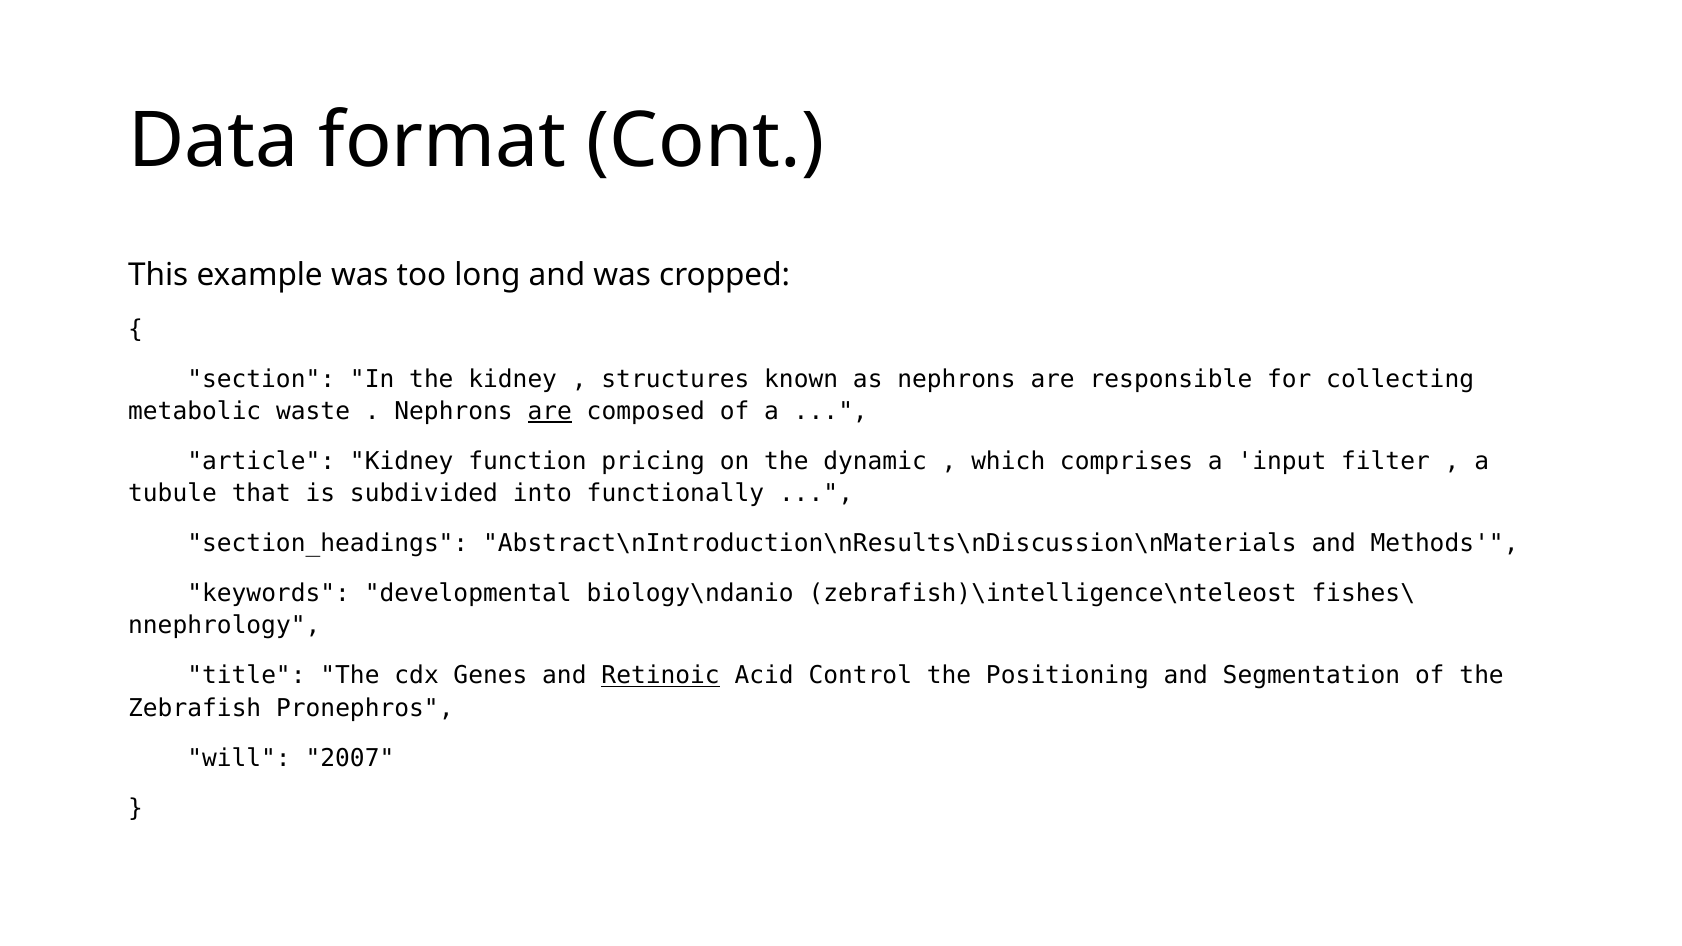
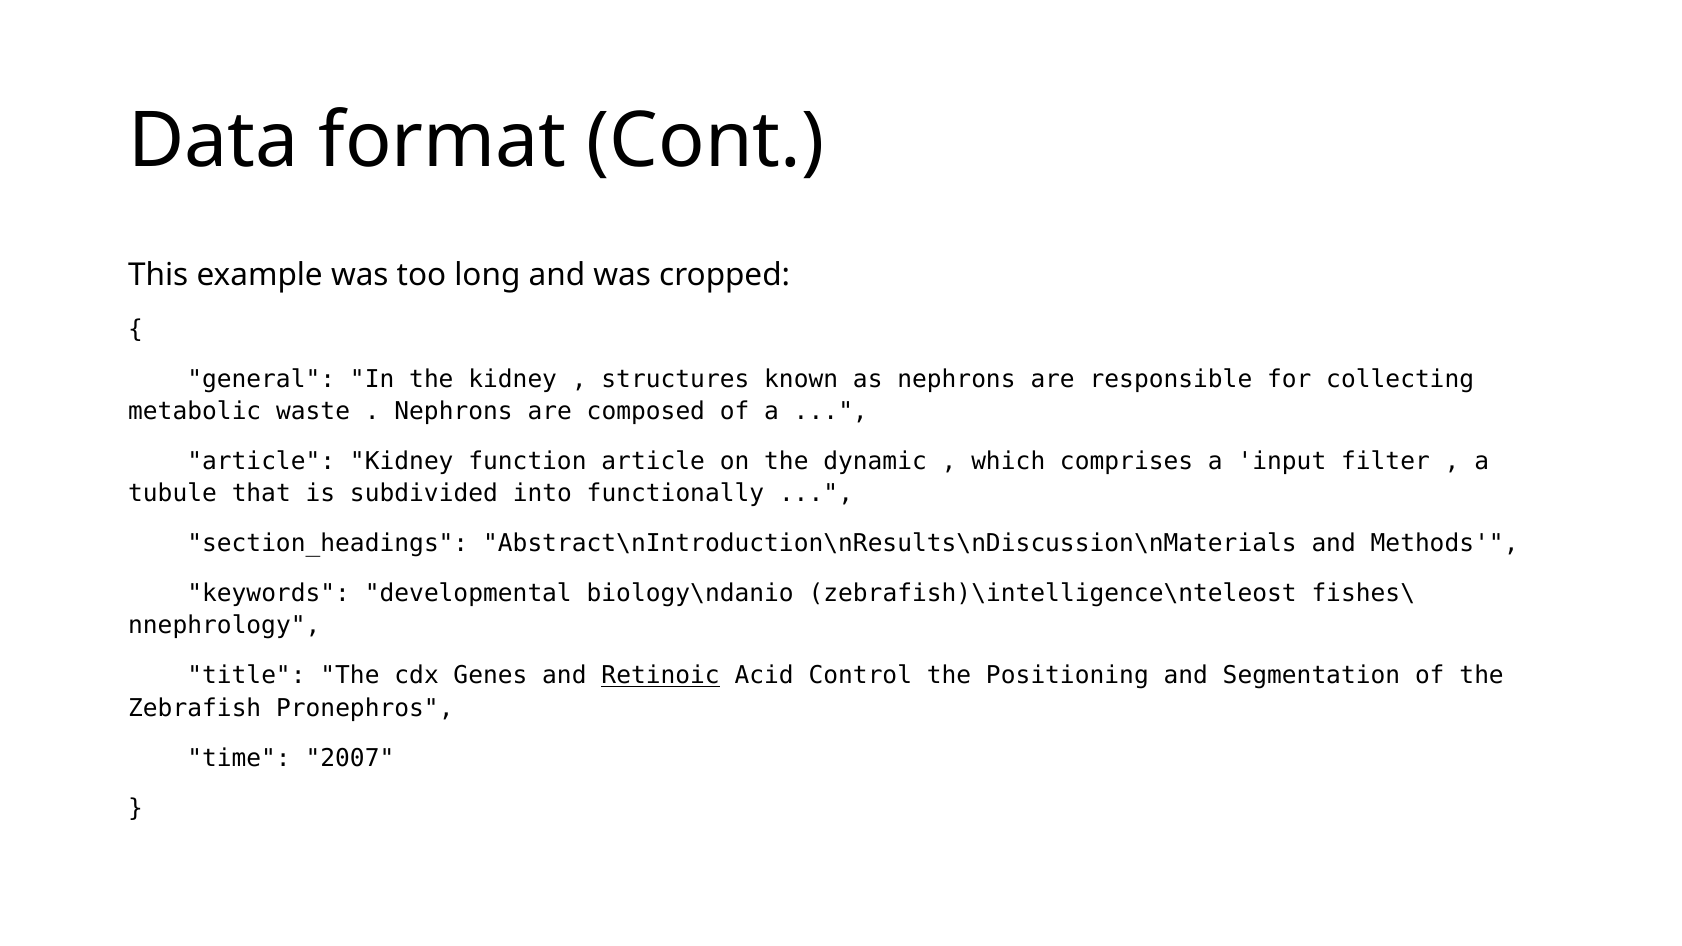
section: section -> general
are at (550, 411) underline: present -> none
function pricing: pricing -> article
will: will -> time
